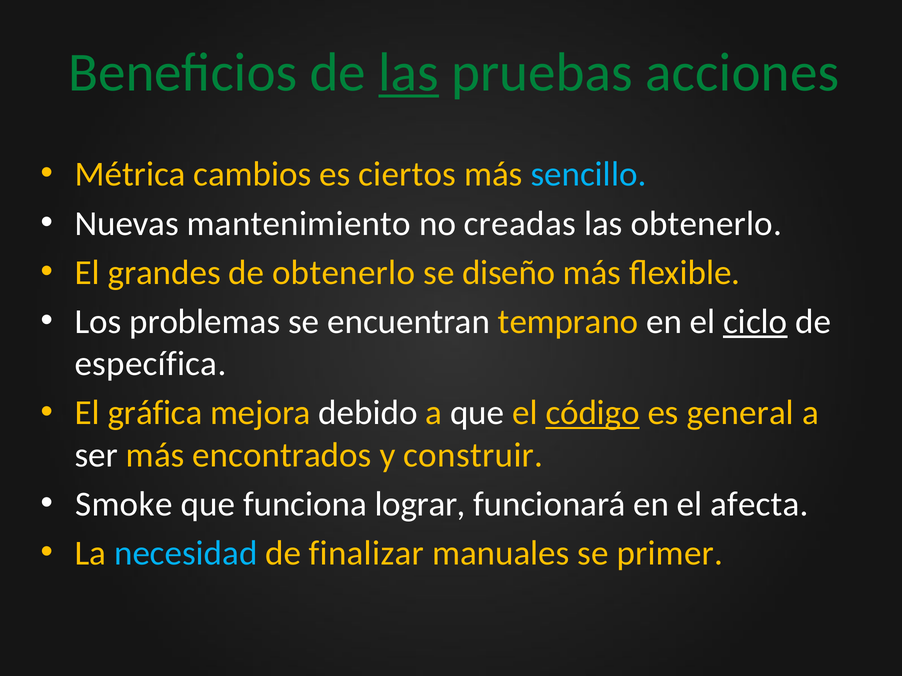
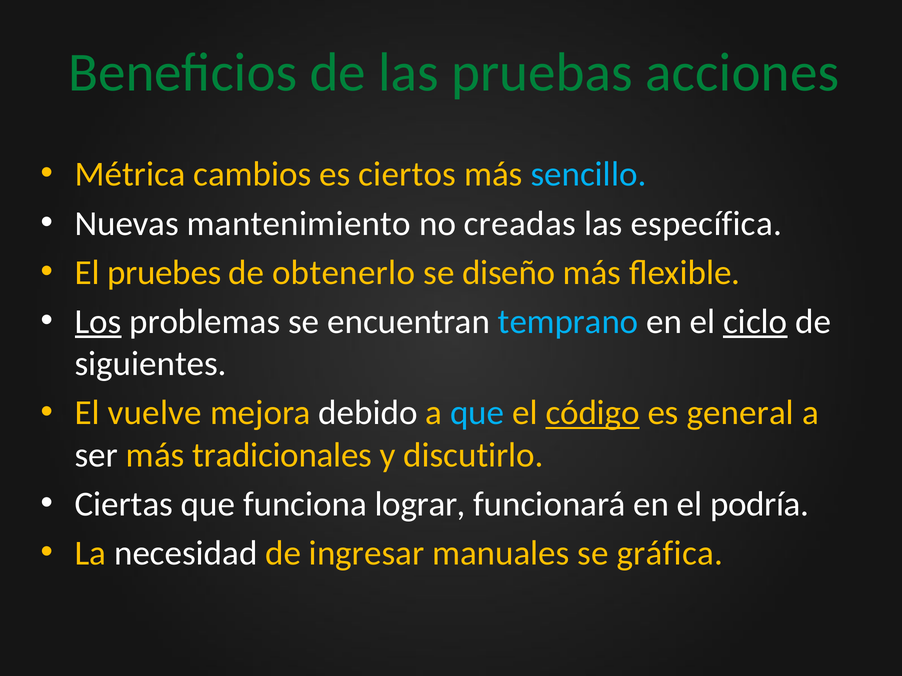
las at (409, 72) underline: present -> none
las obtenerlo: obtenerlo -> específica
grandes: grandes -> pruebes
Los underline: none -> present
temprano colour: yellow -> light blue
específica: específica -> siguientes
gráfica: gráfica -> vuelve
que at (477, 413) colour: white -> light blue
encontrados: encontrados -> tradicionales
construir: construir -> discutirlo
Smoke: Smoke -> Ciertas
afecta: afecta -> podría
necesidad colour: light blue -> white
finalizar: finalizar -> ingresar
primer: primer -> gráfica
